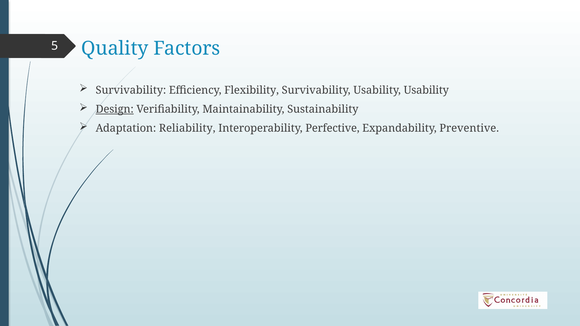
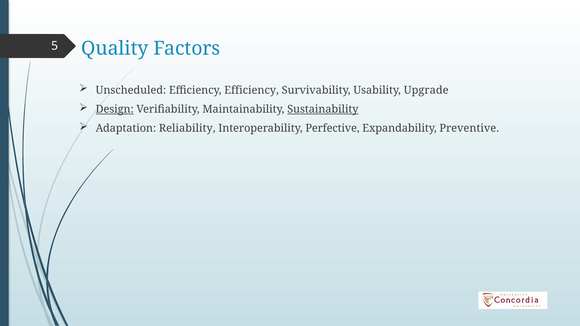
Survivability at (131, 90): Survivability -> Unscheduled
Efficiency Flexibility: Flexibility -> Efficiency
Usability Usability: Usability -> Upgrade
Sustainability underline: none -> present
